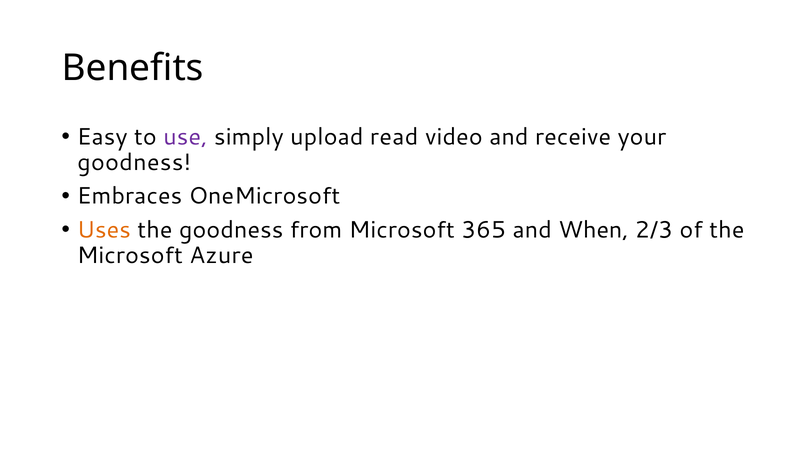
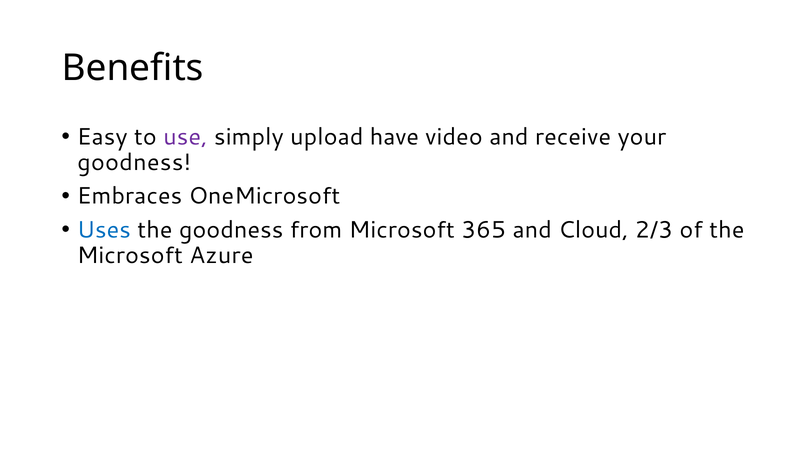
read: read -> have
Uses colour: orange -> blue
When: When -> Cloud
